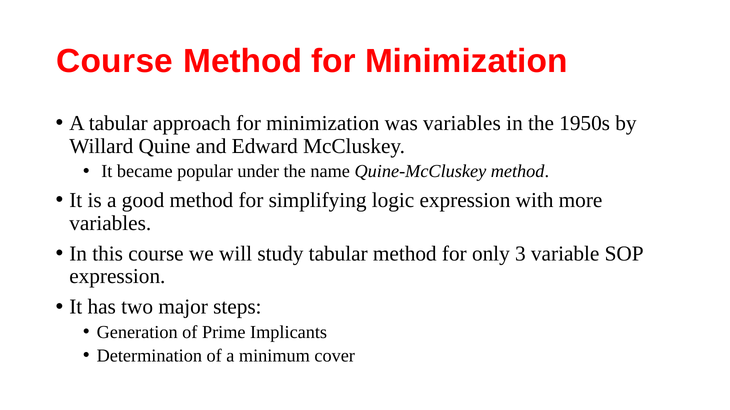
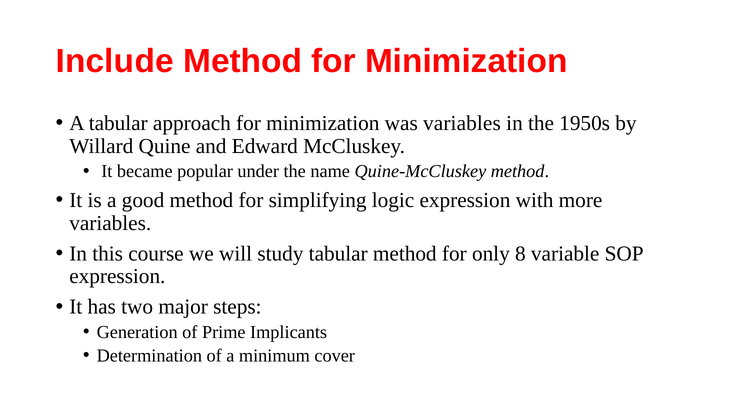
Course at (115, 61): Course -> Include
3: 3 -> 8
